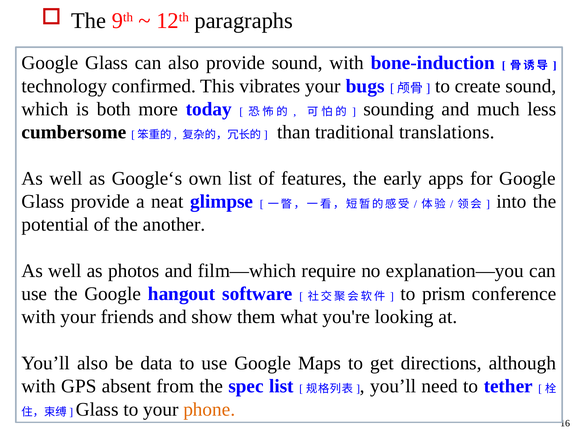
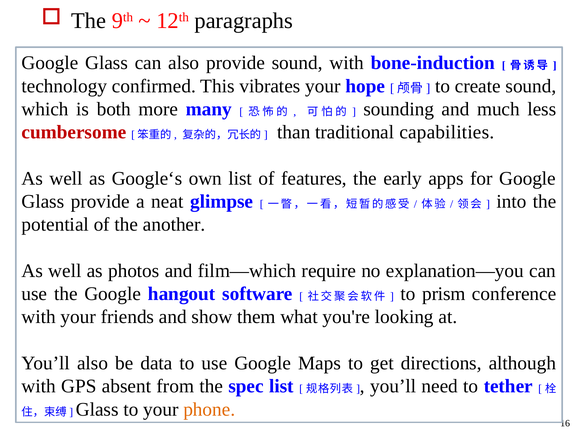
bugs: bugs -> hope
today: today -> many
cumbersome colour: black -> red
translations: translations -> capabilities
